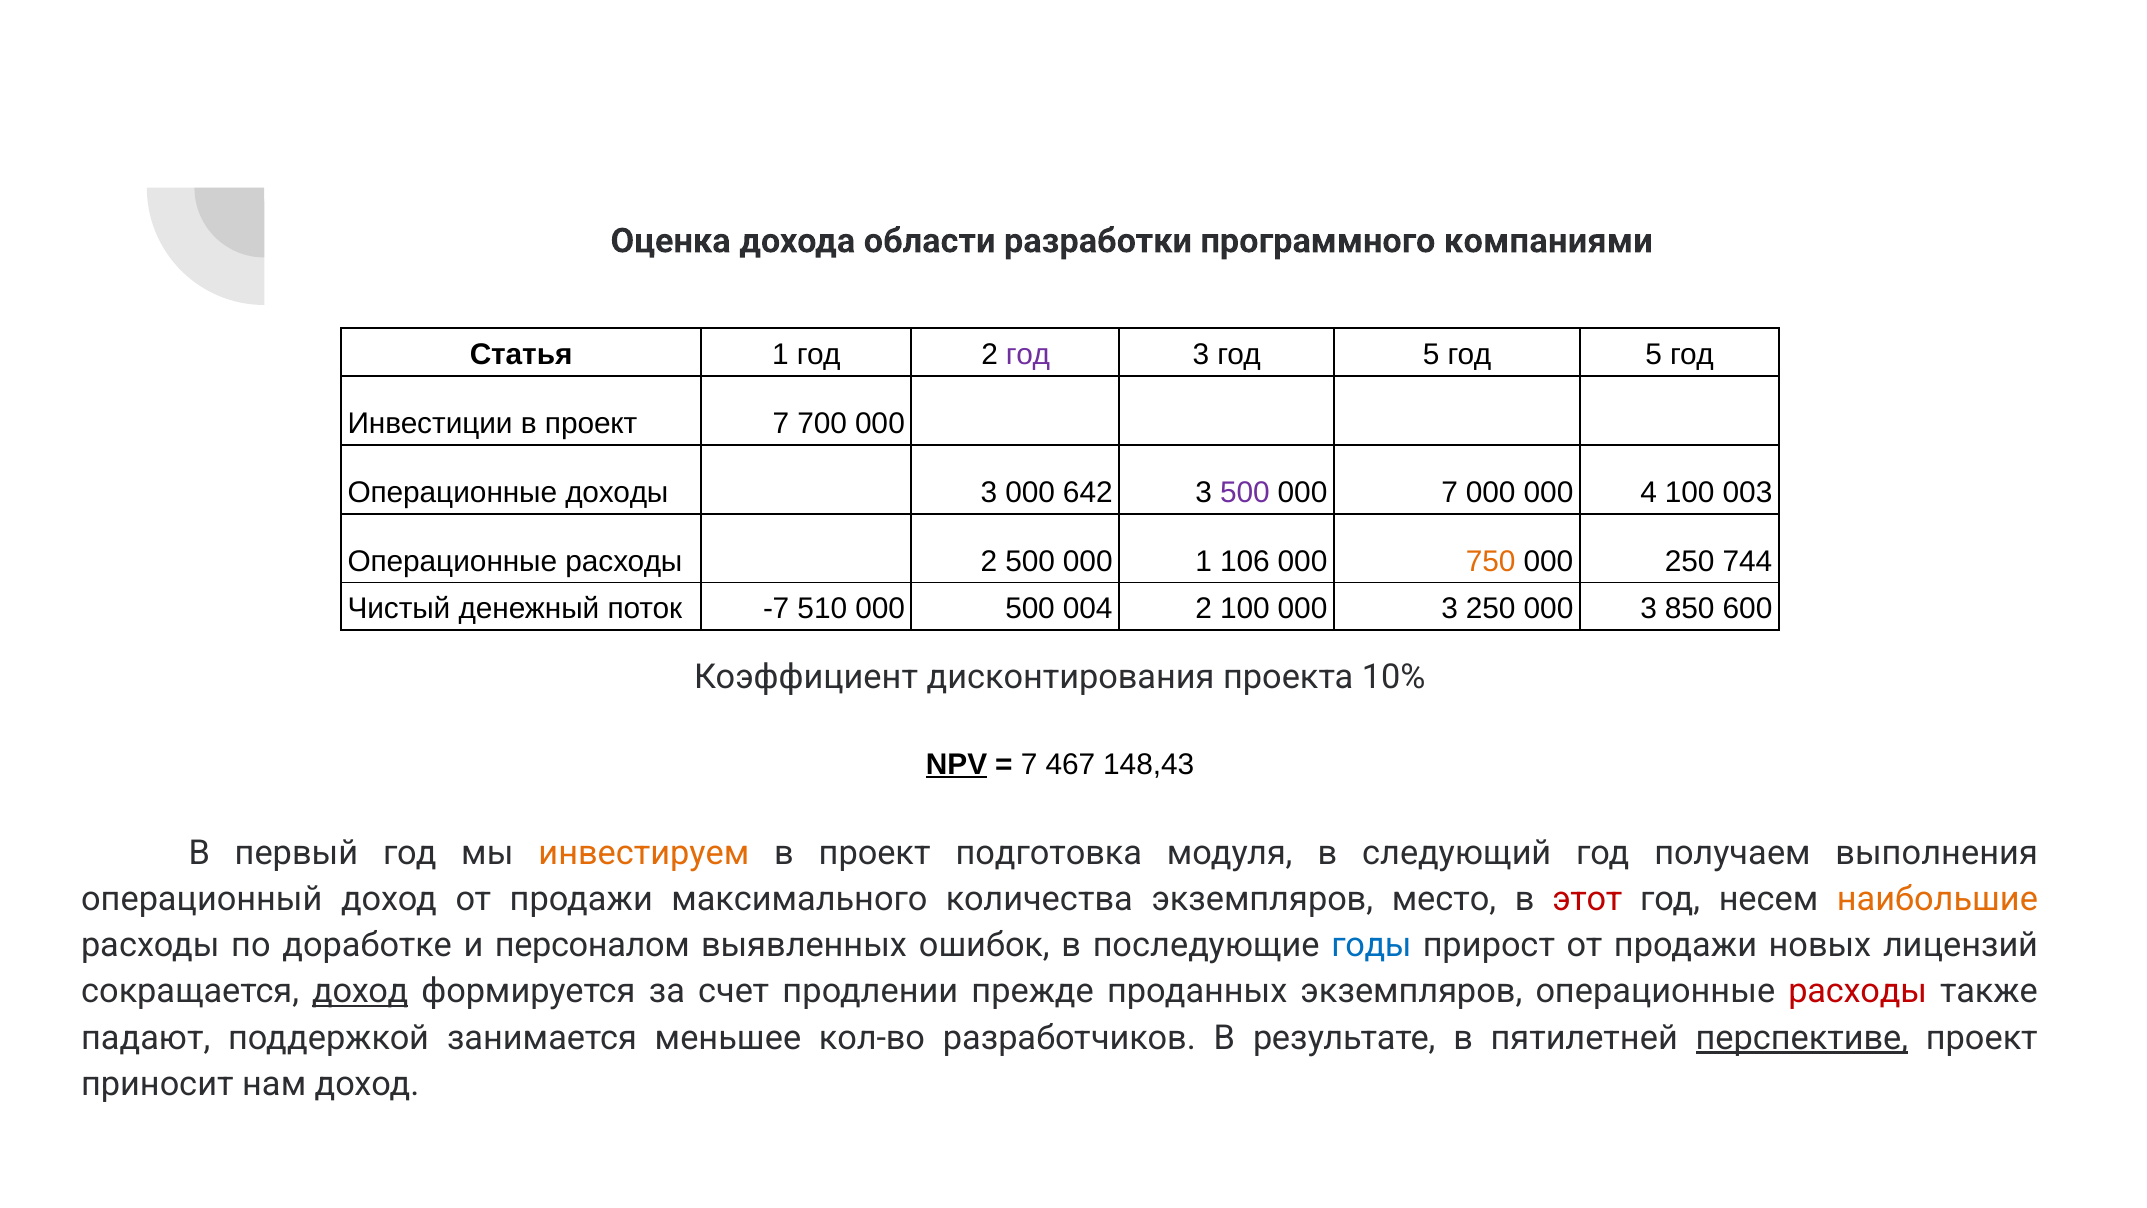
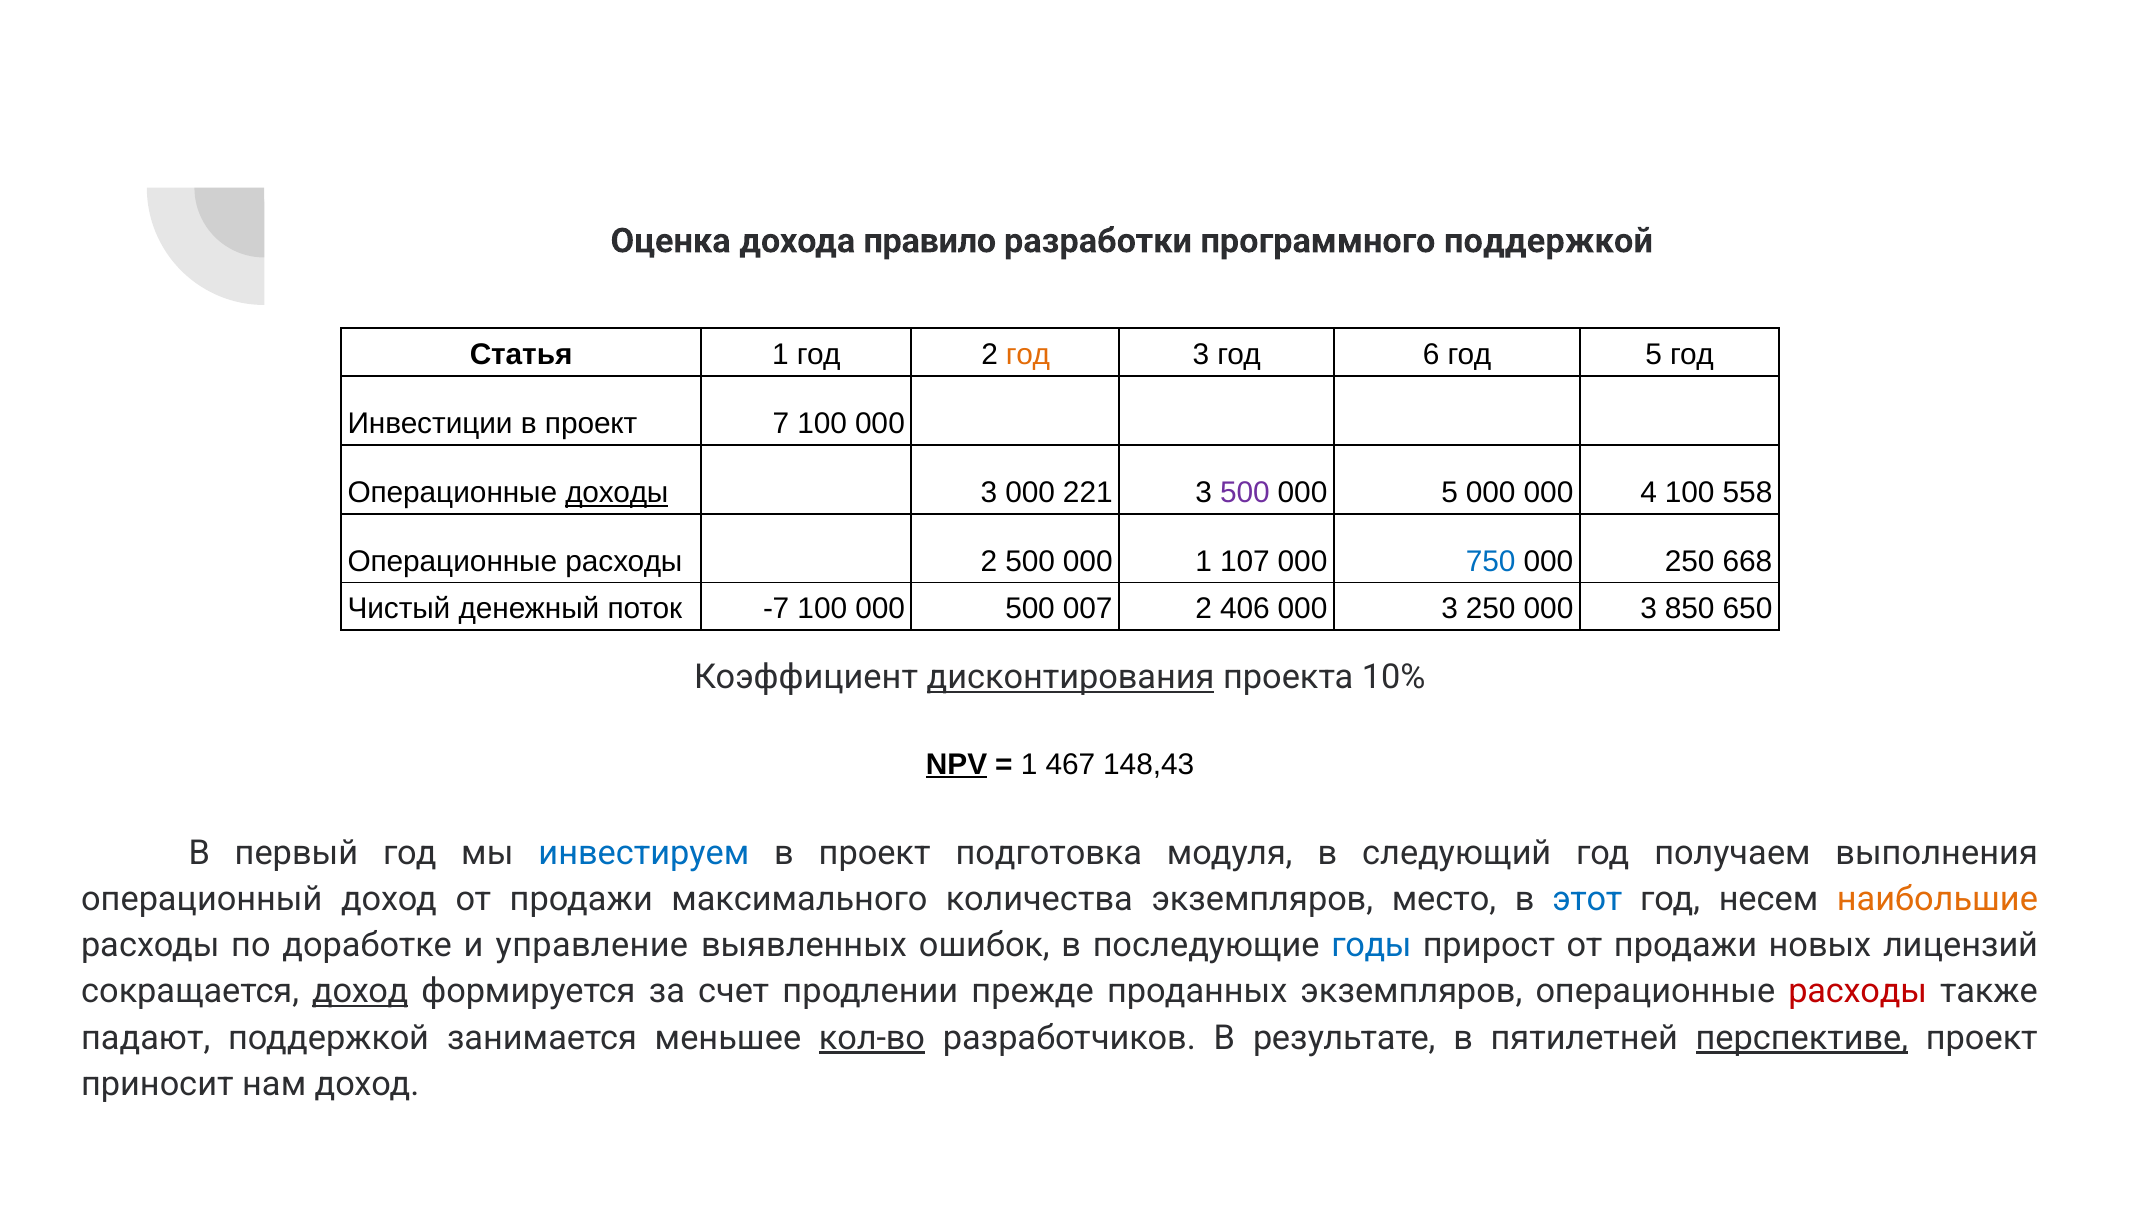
области: области -> правило
программного компаниями: компаниями -> поддержкой
год at (1028, 355) colour: purple -> orange
3 год 5: 5 -> 6
7 700: 700 -> 100
доходы underline: none -> present
642: 642 -> 221
000 7: 7 -> 5
003: 003 -> 558
106: 106 -> 107
750 colour: orange -> blue
744: 744 -> 668
-7 510: 510 -> 100
004: 004 -> 007
2 100: 100 -> 406
600: 600 -> 650
дисконтирования underline: none -> present
7 at (1029, 764): 7 -> 1
инвестируем colour: orange -> blue
этот colour: red -> blue
персоналом: персоналом -> управление
кол-во underline: none -> present
